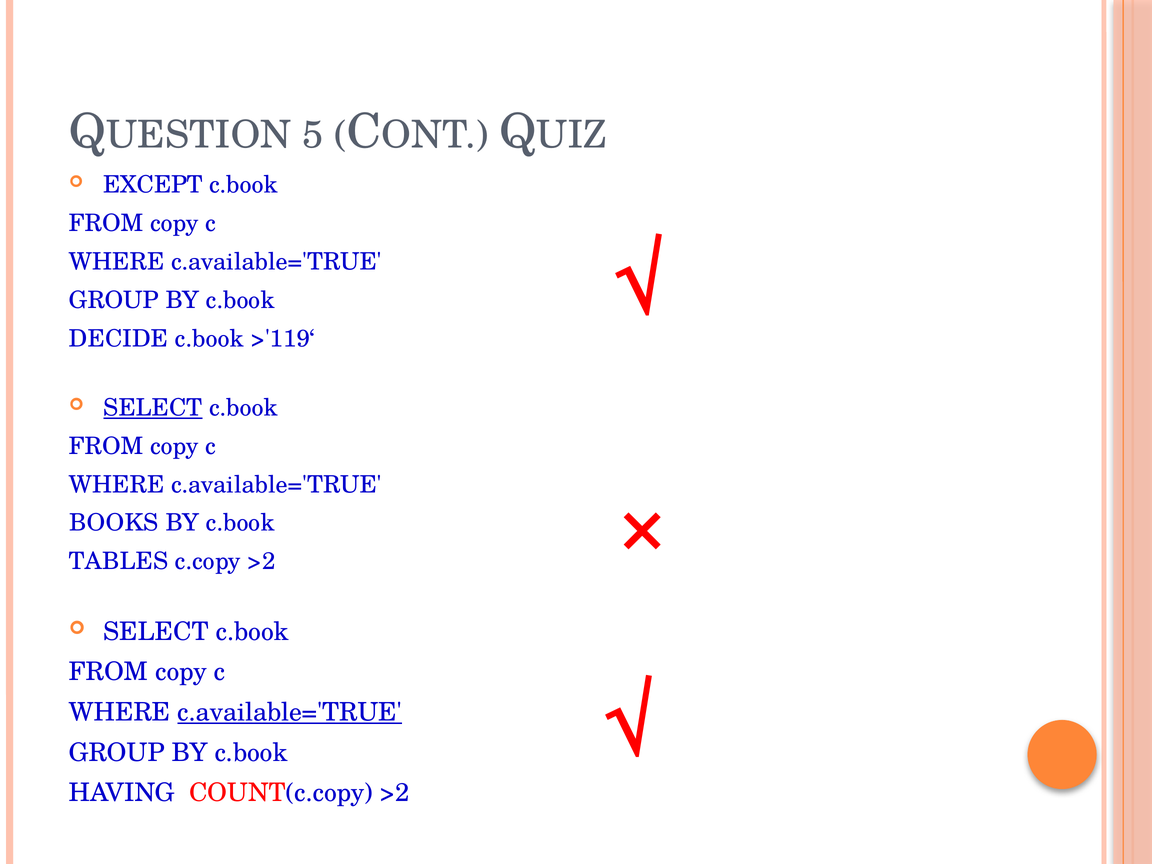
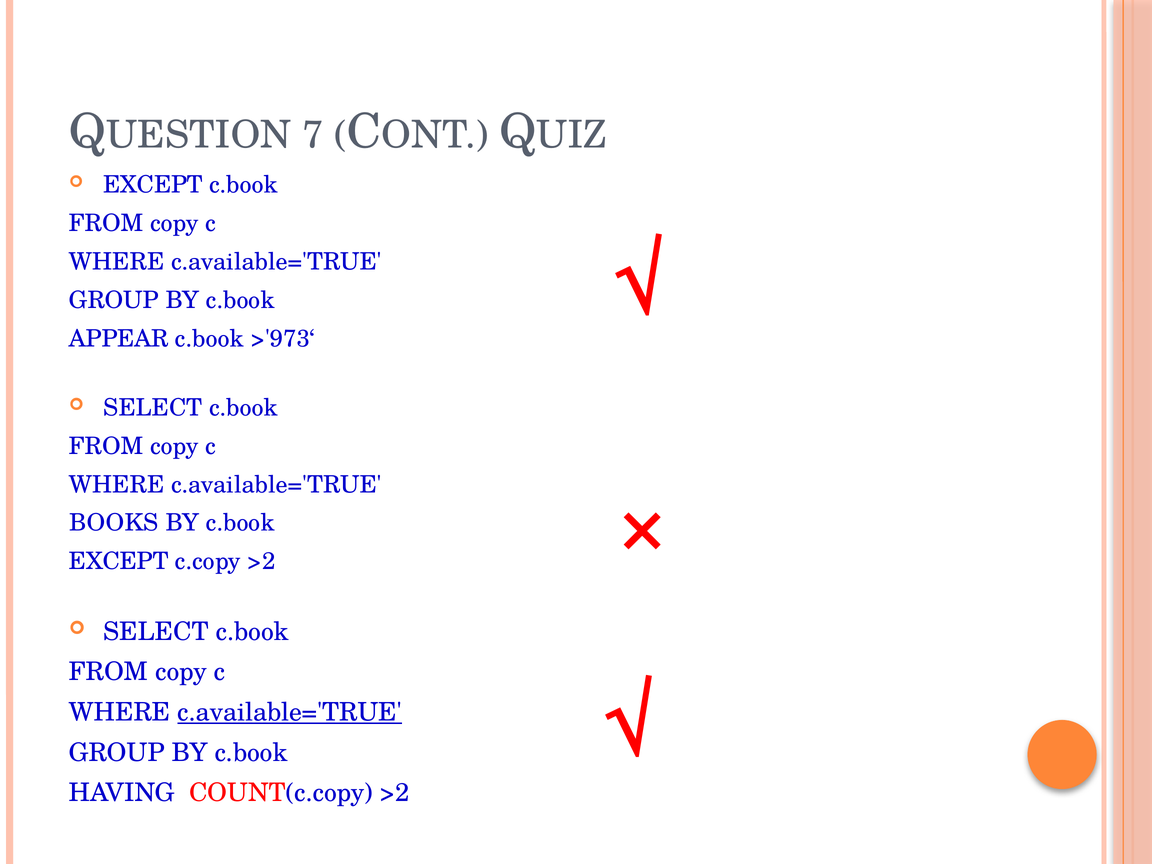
5: 5 -> 7
DECIDE: DECIDE -> APPEAR
>'119‘: >'119‘ -> >'973‘
SELECT at (153, 408) underline: present -> none
TABLES at (119, 561): TABLES -> EXCEPT
